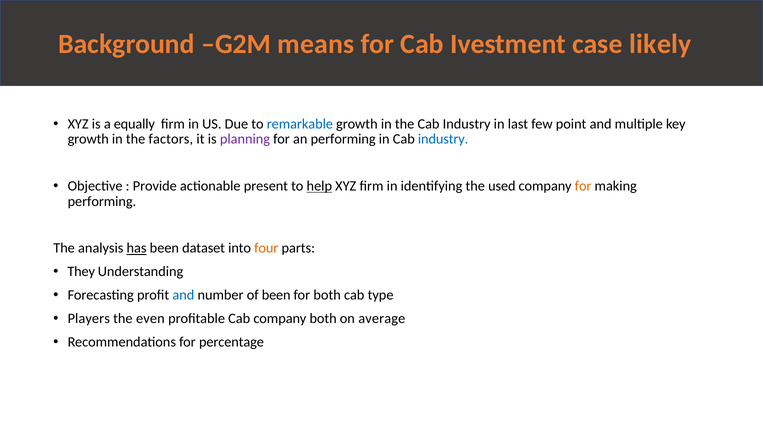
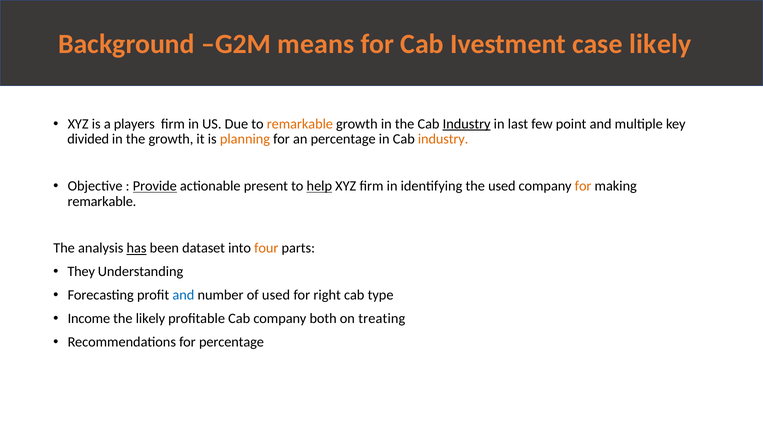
equally: equally -> players
remarkable at (300, 124) colour: blue -> orange
Industry at (467, 124) underline: none -> present
growth at (88, 139): growth -> divided
the factors: factors -> growth
planning colour: purple -> orange
an performing: performing -> percentage
industry at (443, 139) colour: blue -> orange
Provide underline: none -> present
performing at (102, 202): performing -> remarkable
of been: been -> used
for both: both -> right
Players: Players -> Income
the even: even -> likely
average: average -> treating
